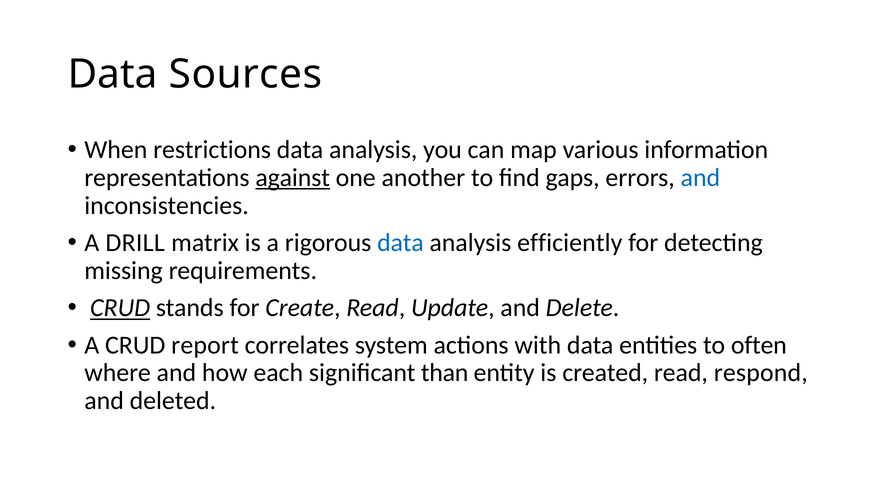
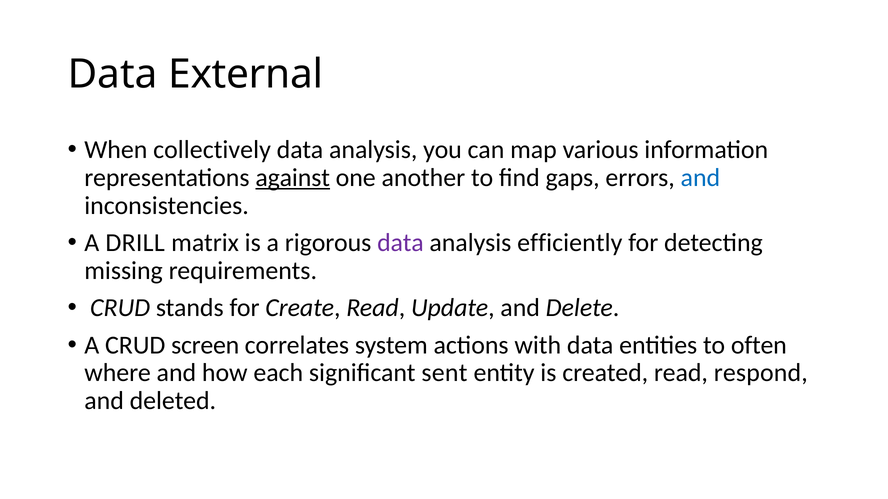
Sources: Sources -> External
restrictions: restrictions -> collectively
data at (400, 243) colour: blue -> purple
CRUD at (120, 308) underline: present -> none
report: report -> screen
than: than -> sent
